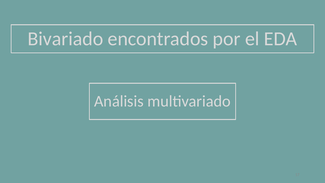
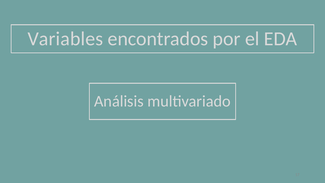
Bivariado: Bivariado -> Variables
